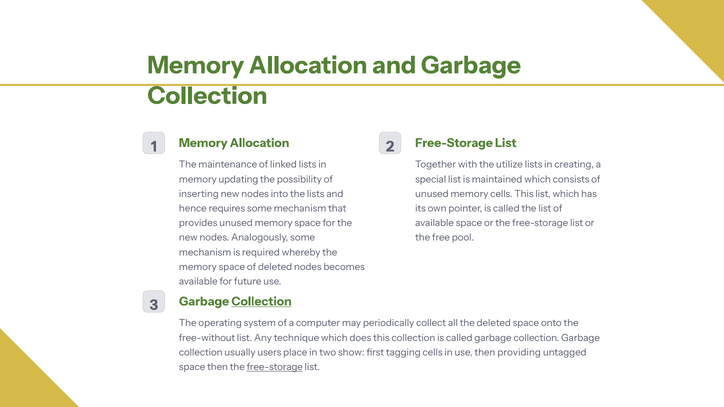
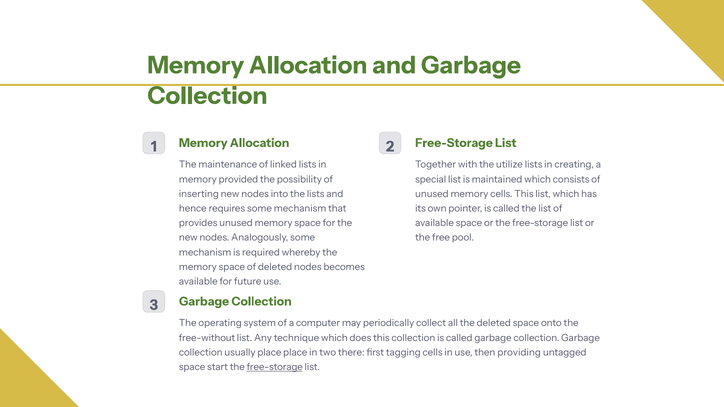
updating: updating -> provided
Collection at (262, 302) underline: present -> none
usually users: users -> place
show: show -> there
space then: then -> start
